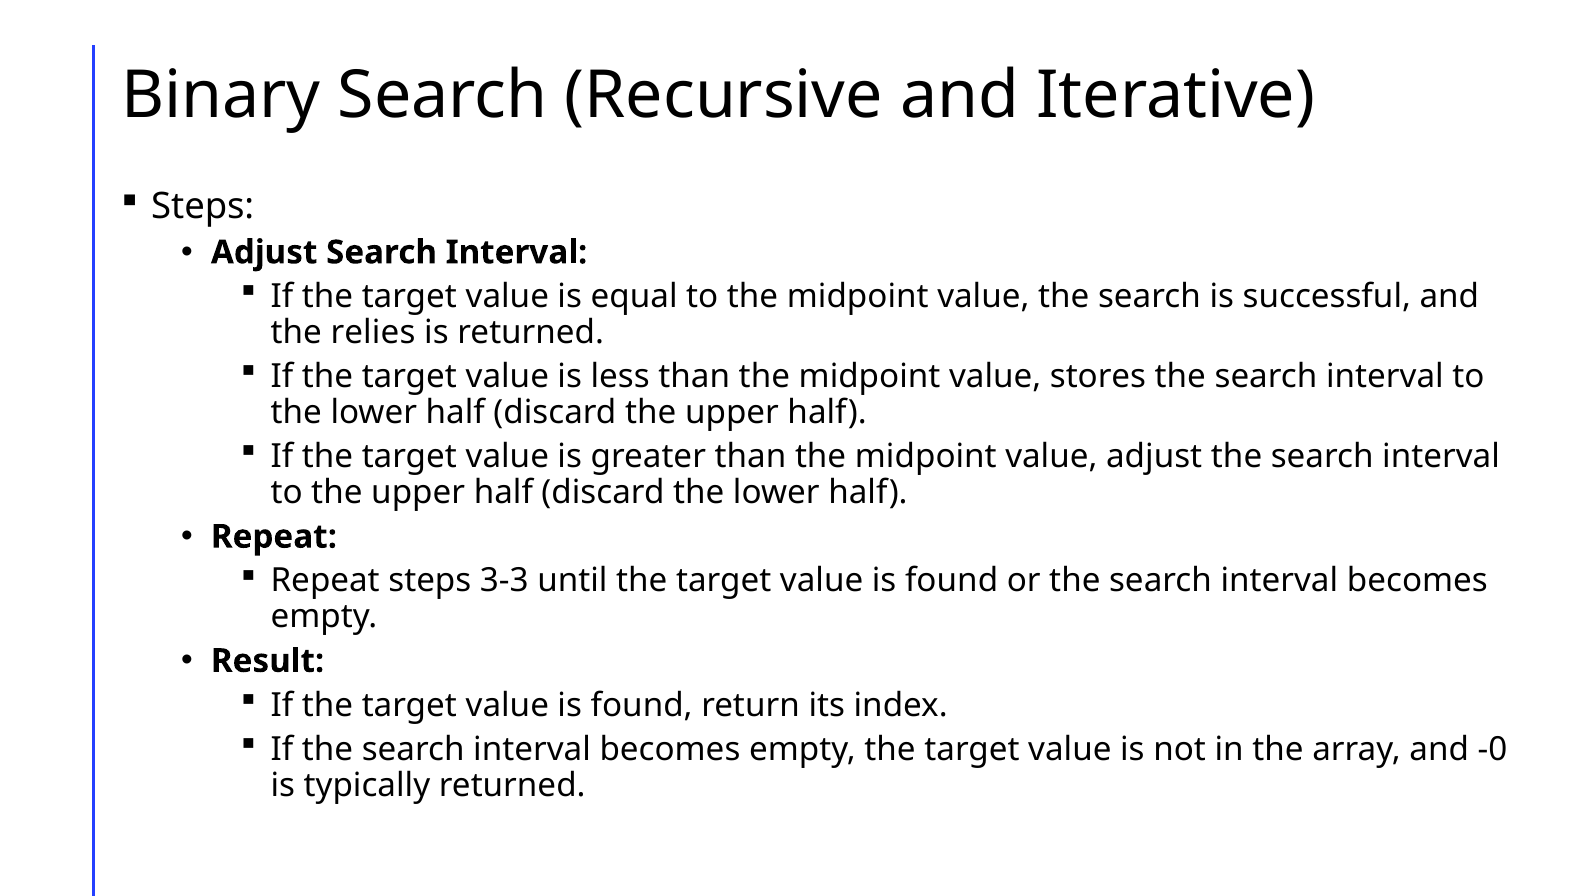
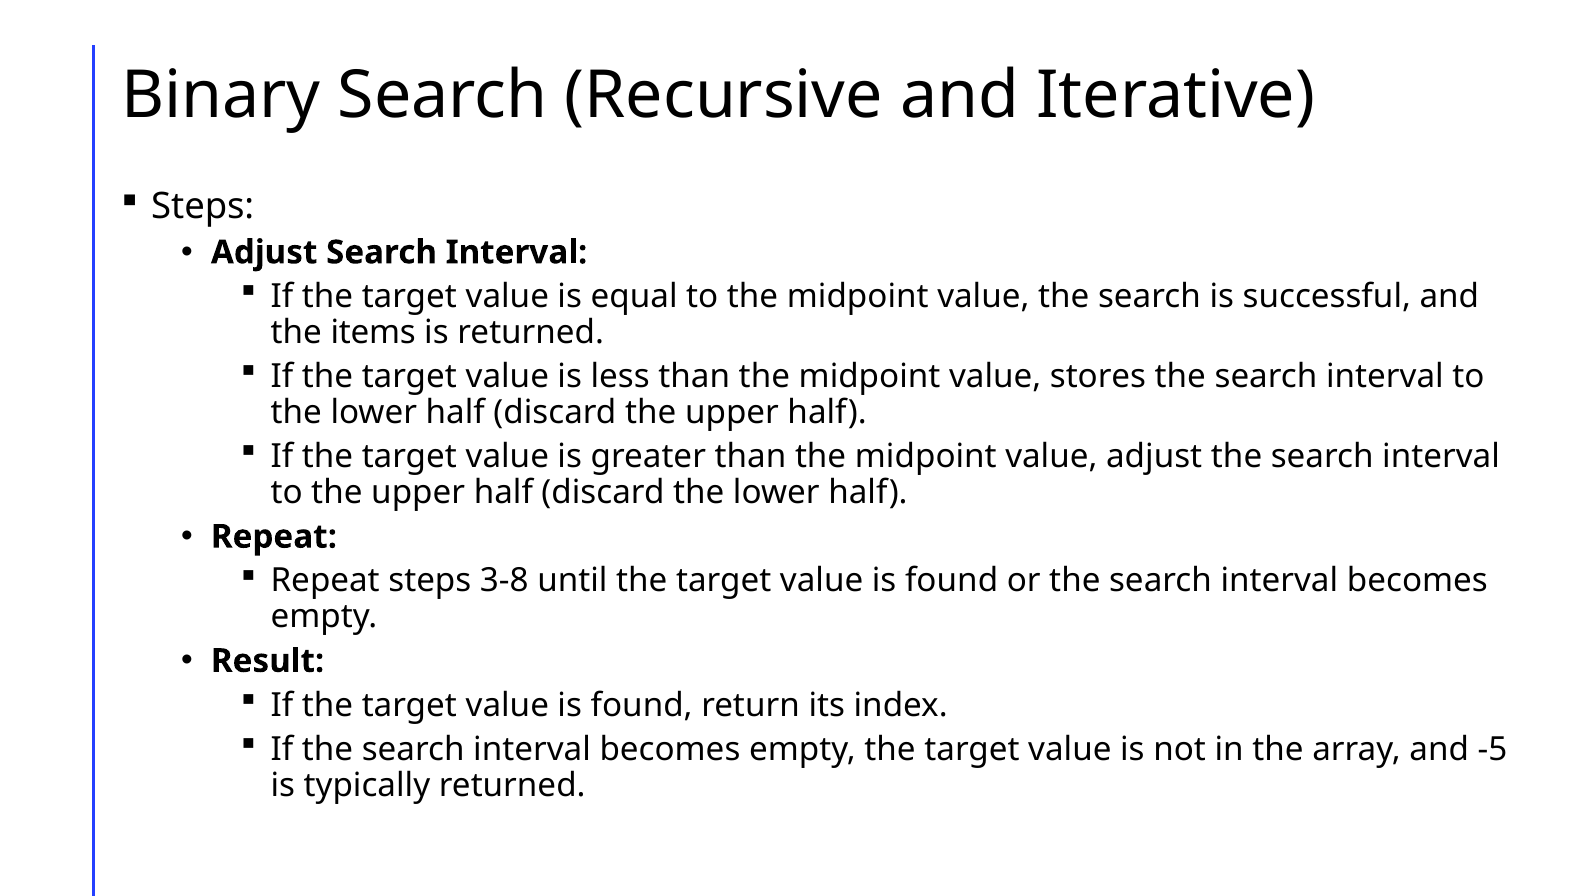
relies: relies -> items
3-3: 3-3 -> 3-8
-0: -0 -> -5
